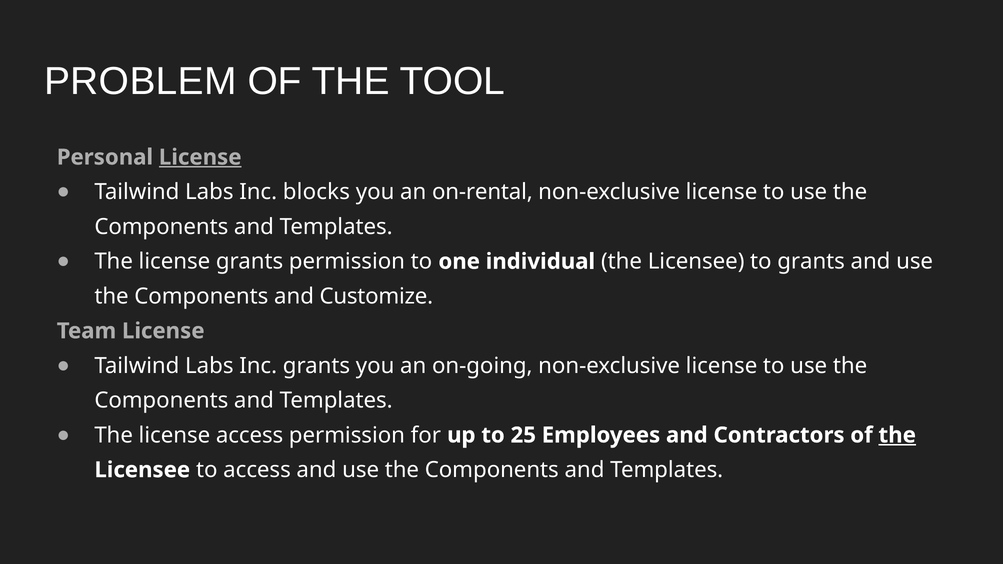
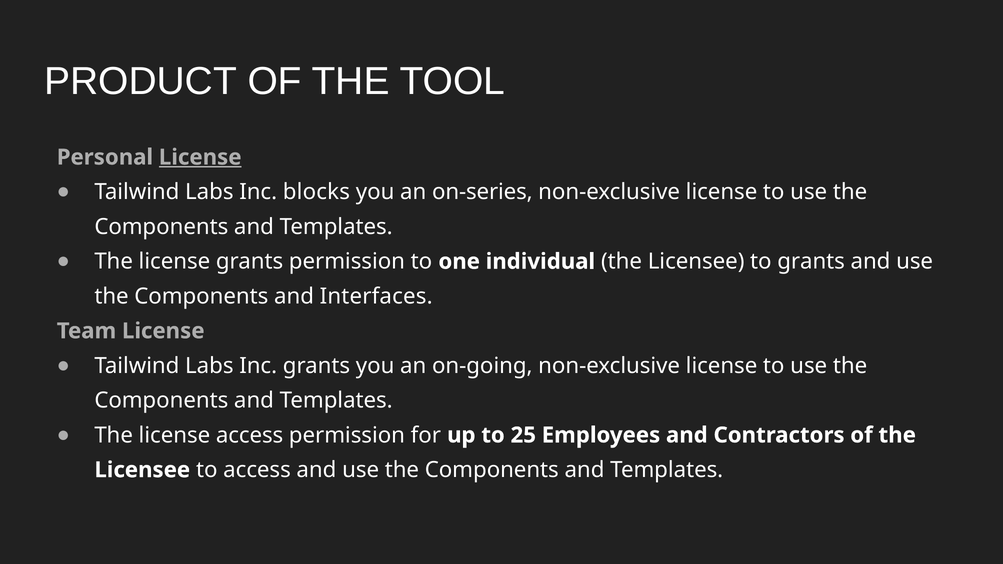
PROBLEM: PROBLEM -> PRODUCT
on-rental: on-rental -> on-series
Customize: Customize -> Interfaces
the at (897, 435) underline: present -> none
